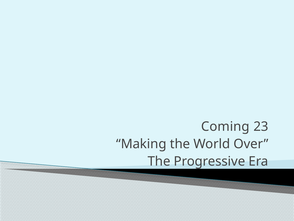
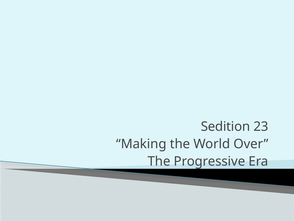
Coming: Coming -> Sedition
